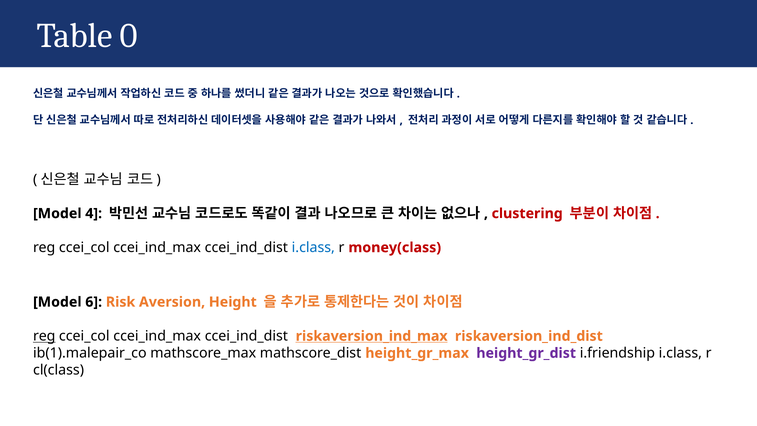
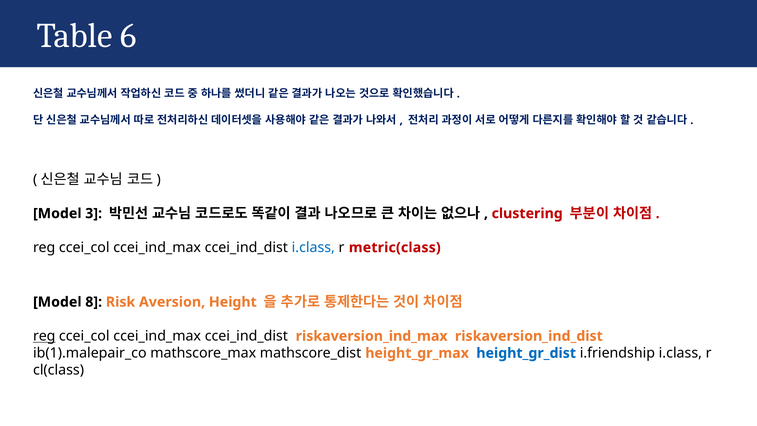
0: 0 -> 6
4: 4 -> 3
money(class: money(class -> metric(class
6: 6 -> 8
riskaversion_ind_max underline: present -> none
height_gr_dist colour: purple -> blue
